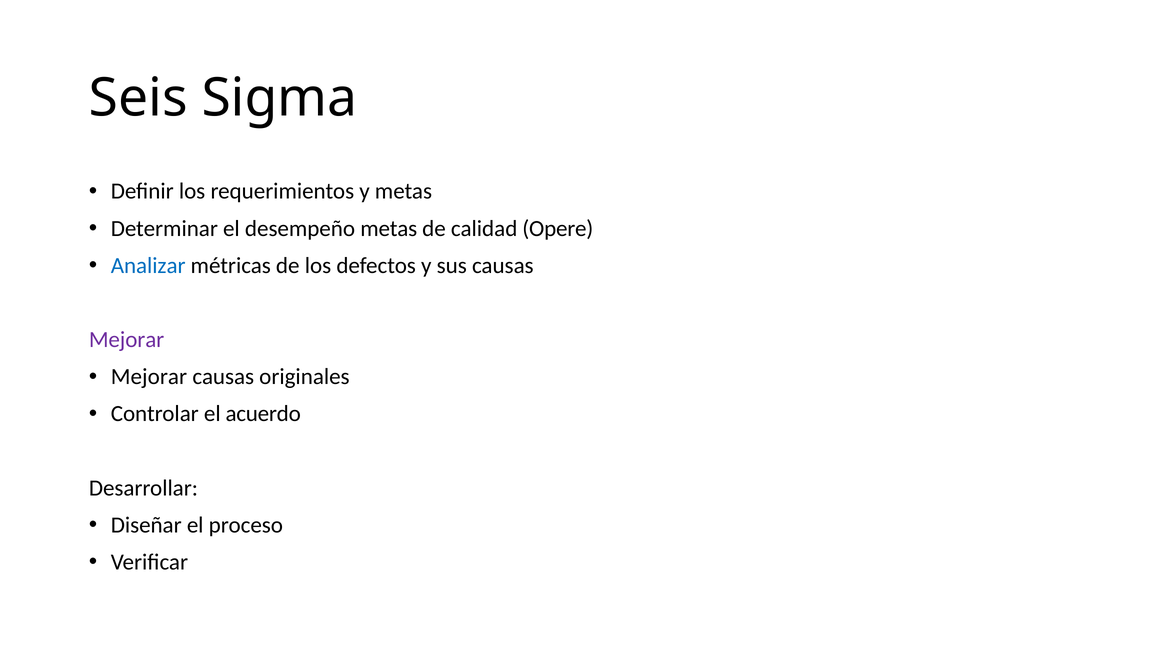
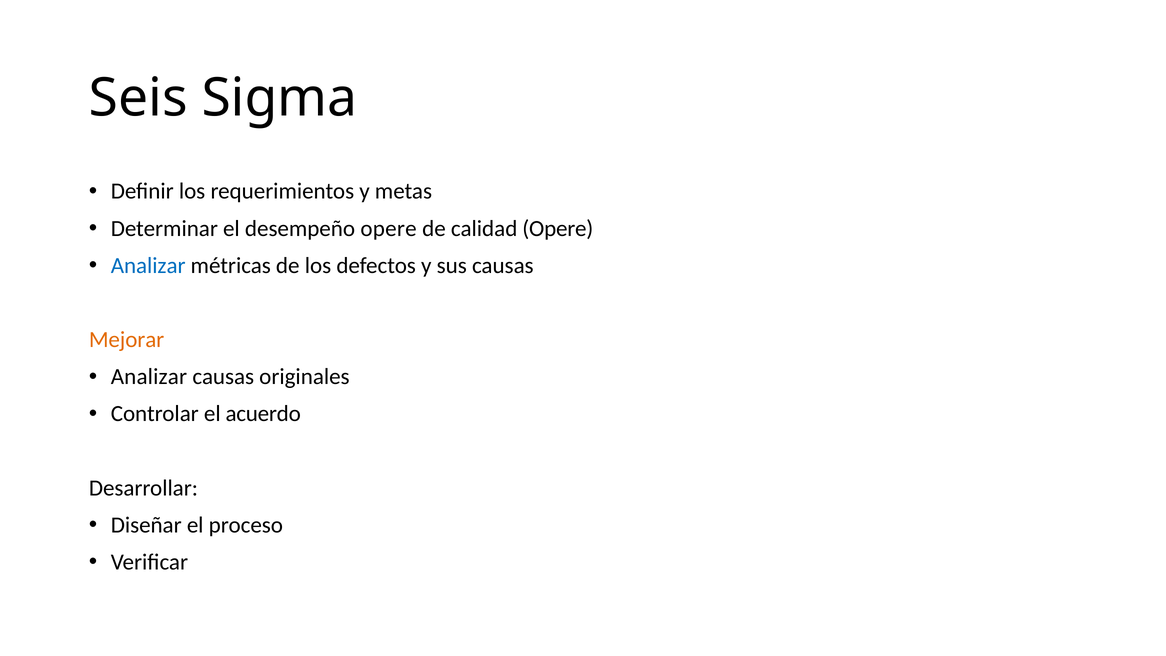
desempeño metas: metas -> opere
Mejorar at (127, 340) colour: purple -> orange
Mejorar at (149, 377): Mejorar -> Analizar
